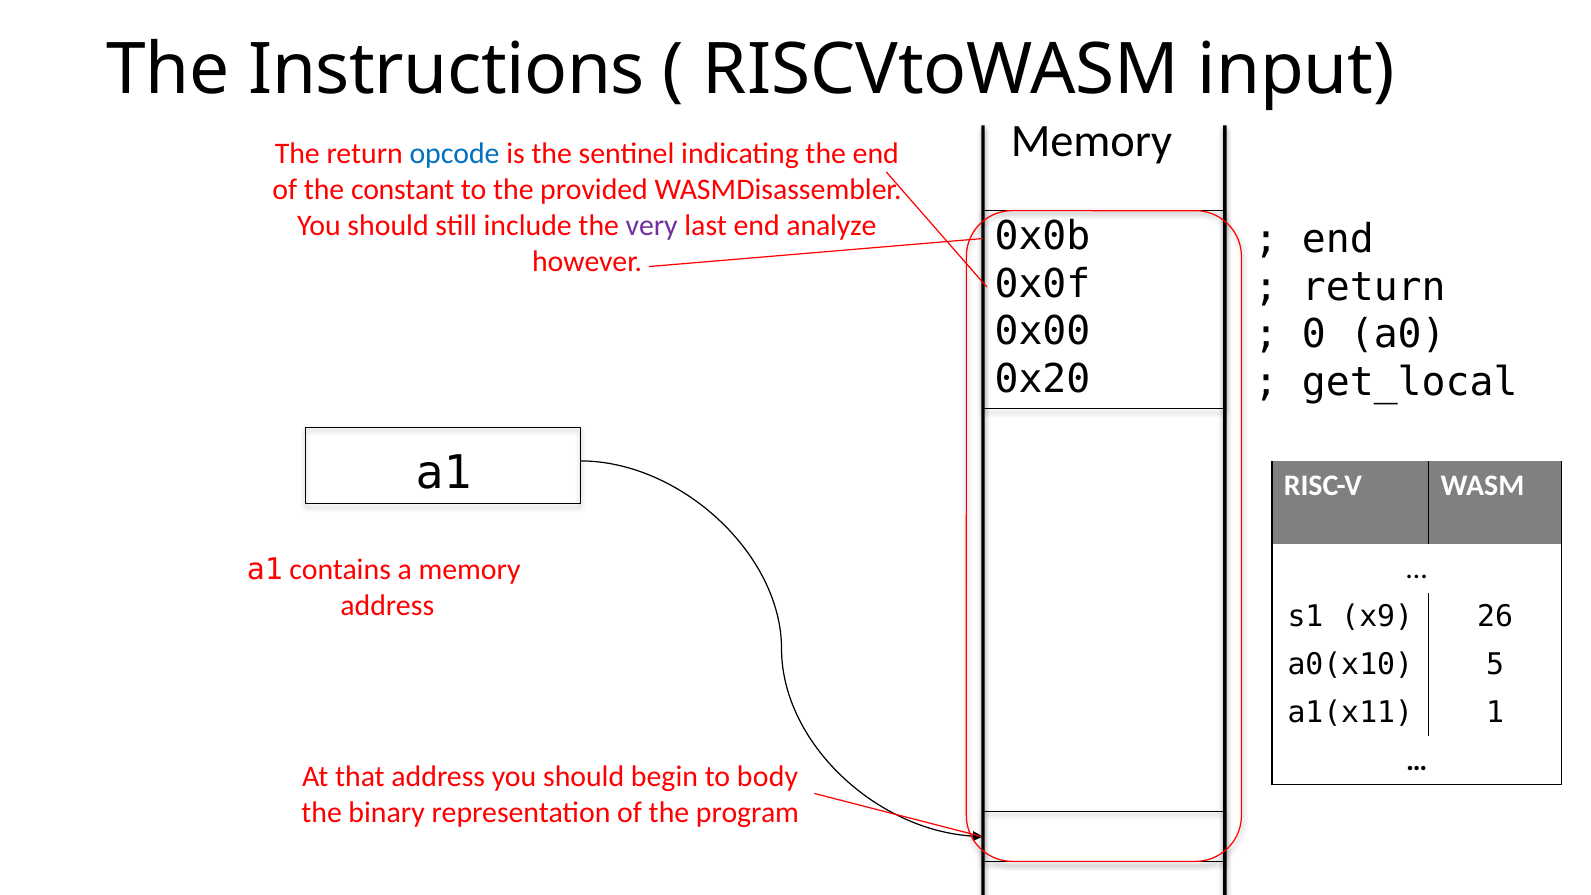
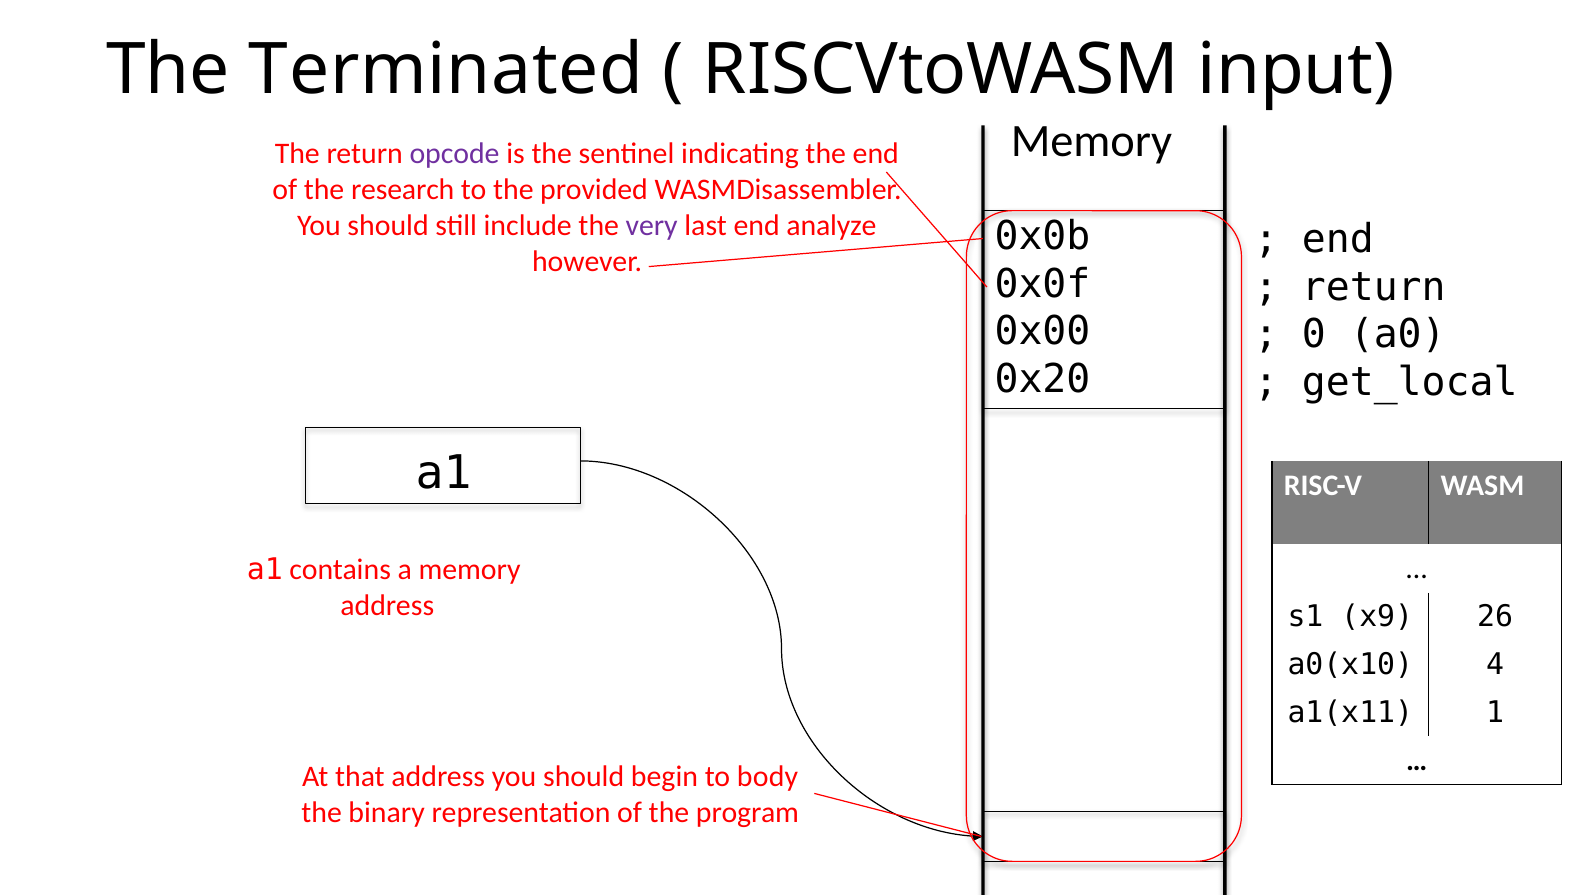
Instructions: Instructions -> Terminated
opcode colour: blue -> purple
constant: constant -> research
5: 5 -> 4
